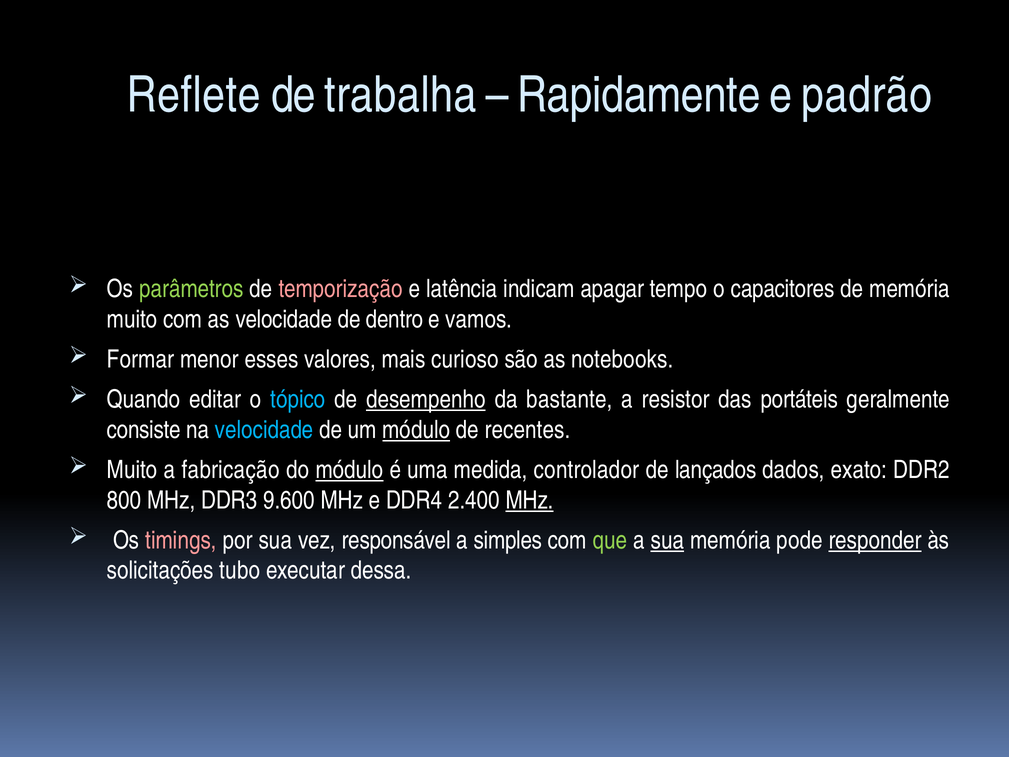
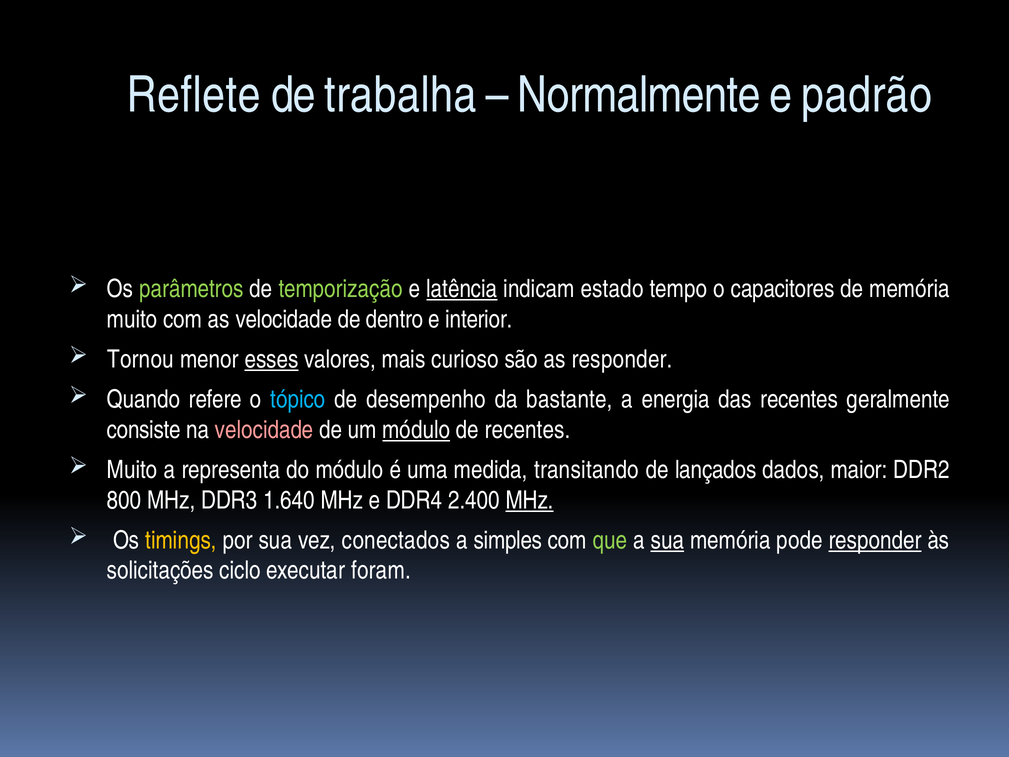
Rapidamente: Rapidamente -> Normalmente
temporização colour: pink -> light green
latência underline: none -> present
apagar: apagar -> estado
vamos: vamos -> interior
Formar: Formar -> Tornou
esses underline: none -> present
as notebooks: notebooks -> responder
editar: editar -> refere
desempenho underline: present -> none
resistor: resistor -> energia
das portáteis: portáteis -> recentes
velocidade at (264, 430) colour: light blue -> pink
fabricação: fabricação -> representa
módulo at (349, 470) underline: present -> none
controlador: controlador -> transitando
exato: exato -> maior
9.600: 9.600 -> 1.640
timings colour: pink -> yellow
responsável: responsável -> conectados
tubo: tubo -> ciclo
dessa: dessa -> foram
